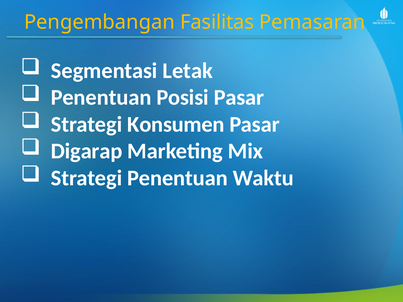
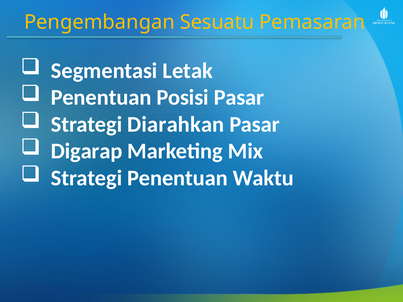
Fasilitas: Fasilitas -> Sesuatu
Konsumen: Konsumen -> Diarahkan
